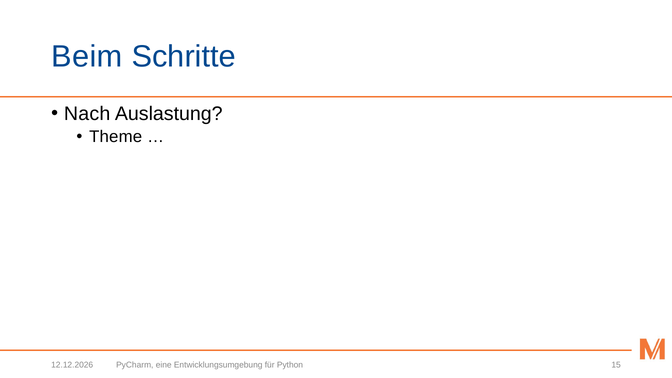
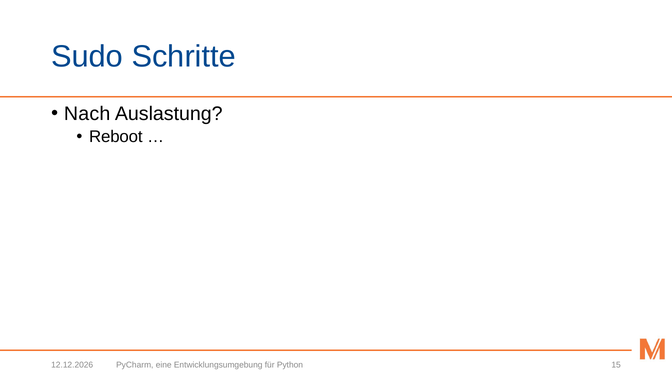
Beim: Beim -> Sudo
Theme: Theme -> Reboot
